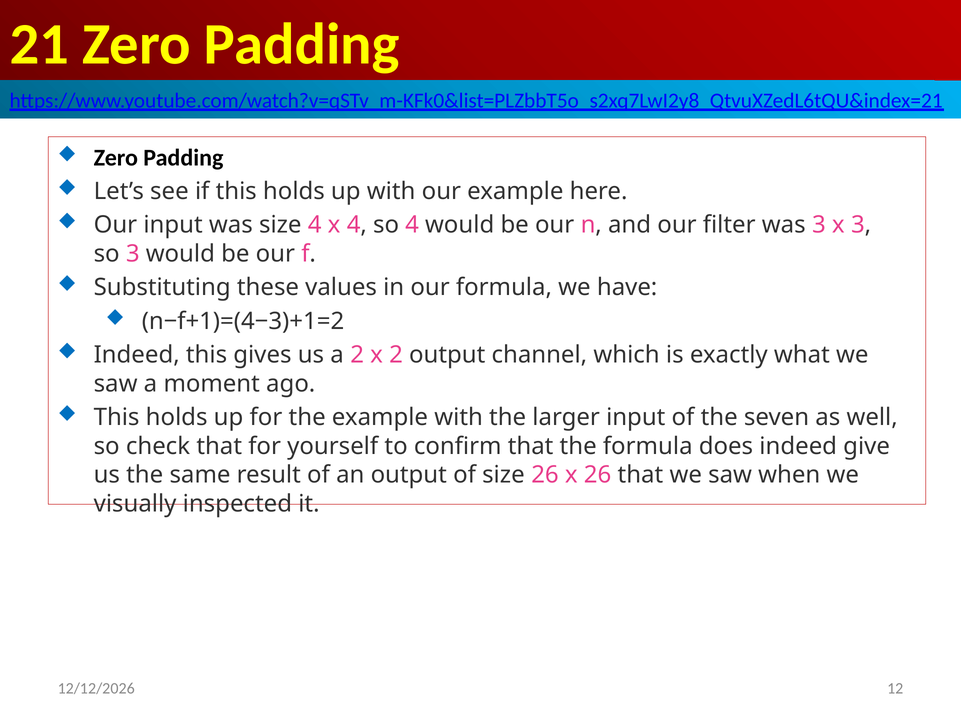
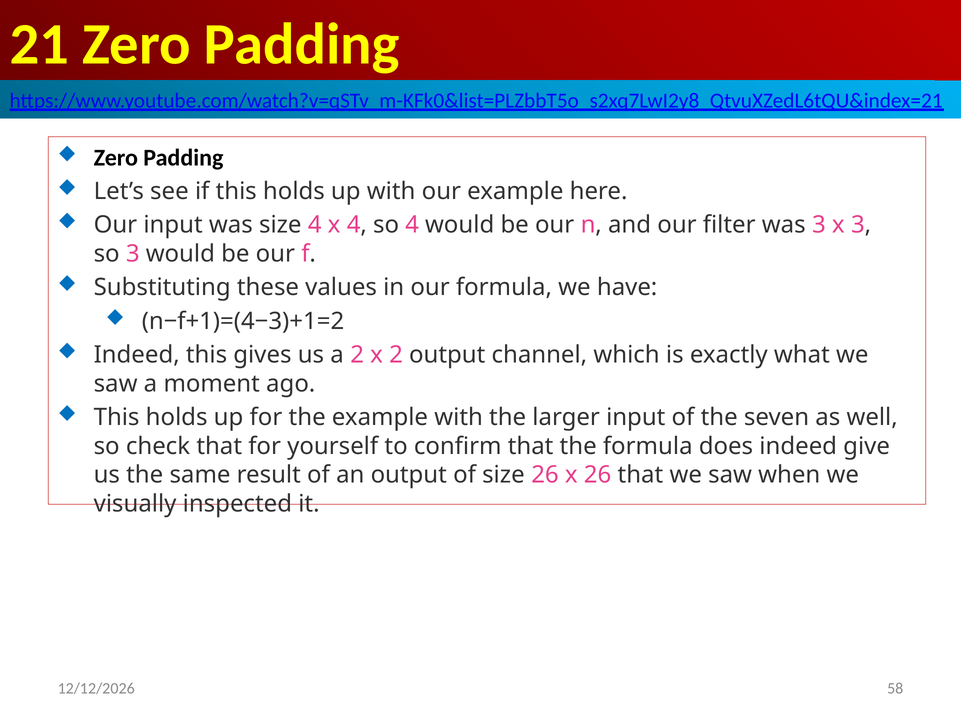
12: 12 -> 58
